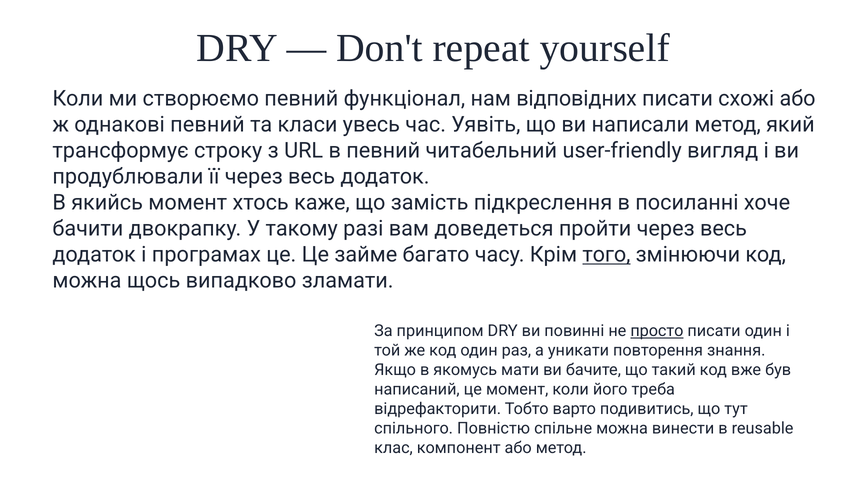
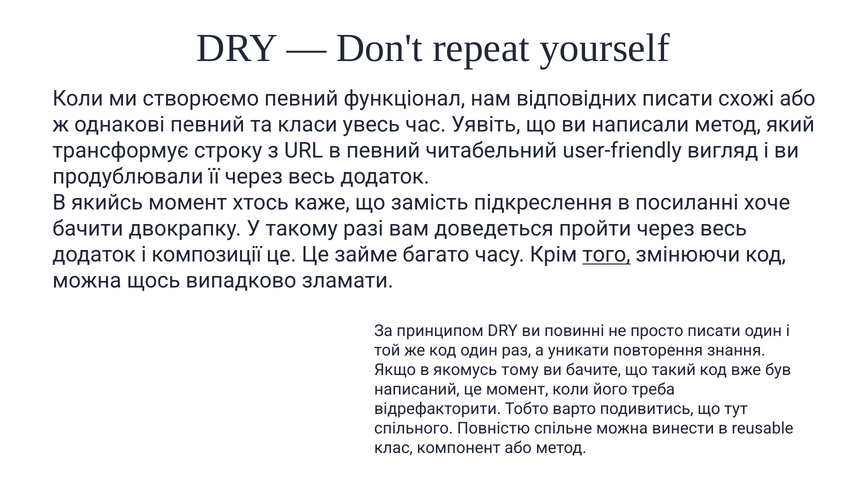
програмах: програмах -> композиції
просто underline: present -> none
мати: мати -> тому
